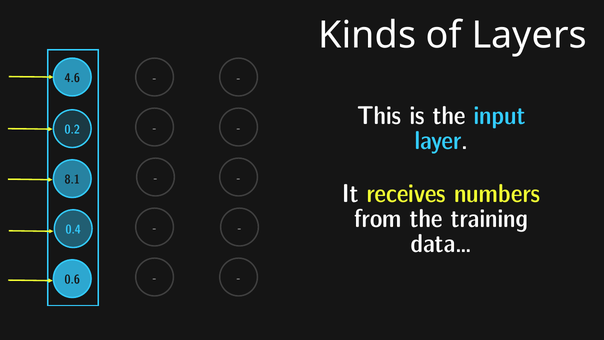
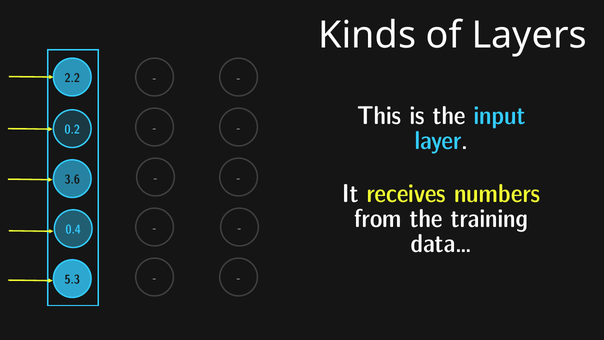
4.6: 4.6 -> 2.2
8.1: 8.1 -> 3.6
0.6: 0.6 -> 5.3
